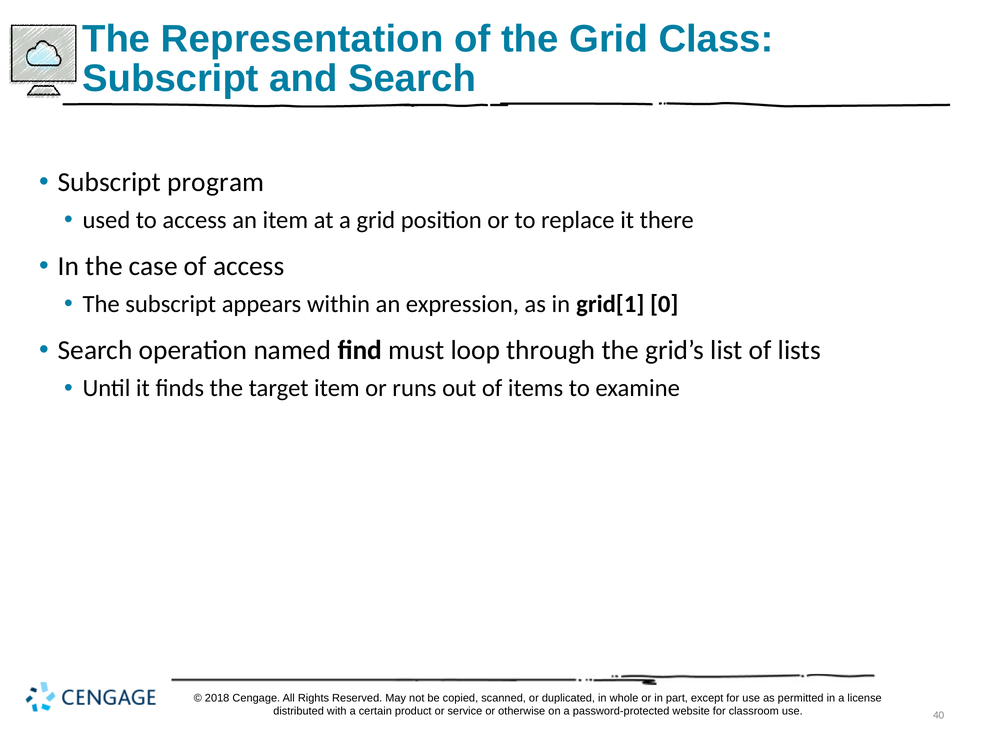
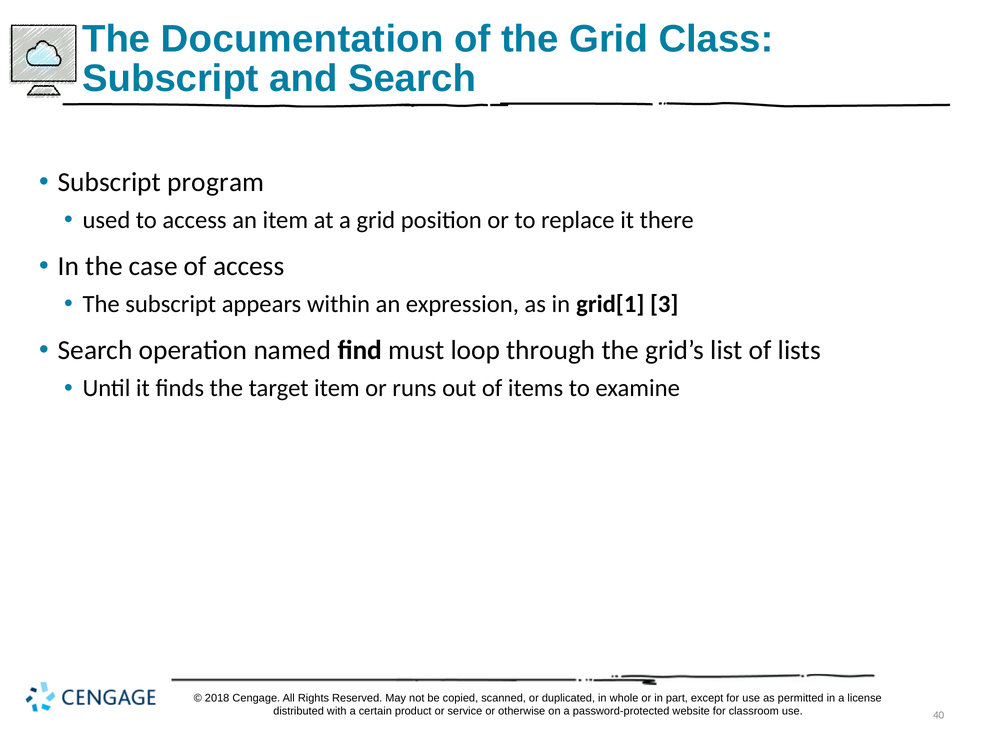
Representation: Representation -> Documentation
0: 0 -> 3
